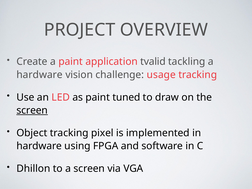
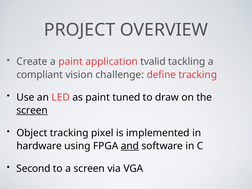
hardware at (40, 75): hardware -> compliant
usage: usage -> define
and underline: none -> present
Dhillon: Dhillon -> Second
